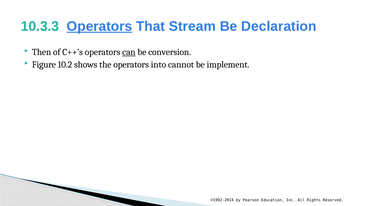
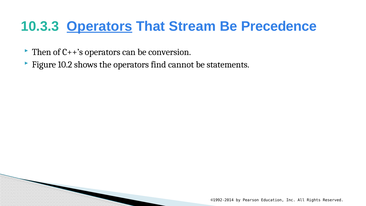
Declaration: Declaration -> Precedence
can underline: present -> none
into: into -> find
implement: implement -> statements
